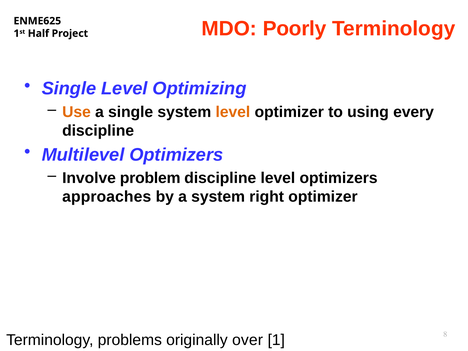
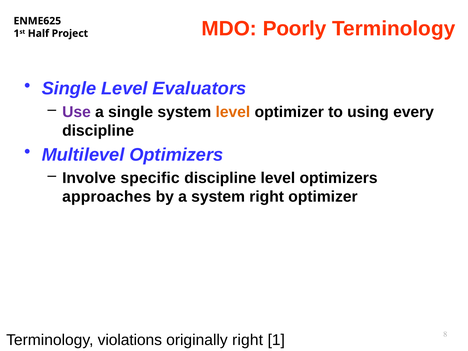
Optimizing: Optimizing -> Evaluators
Use colour: orange -> purple
problem: problem -> specific
problems: problems -> violations
originally over: over -> right
